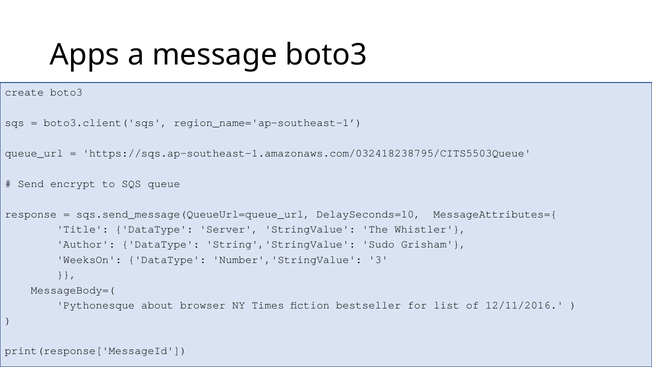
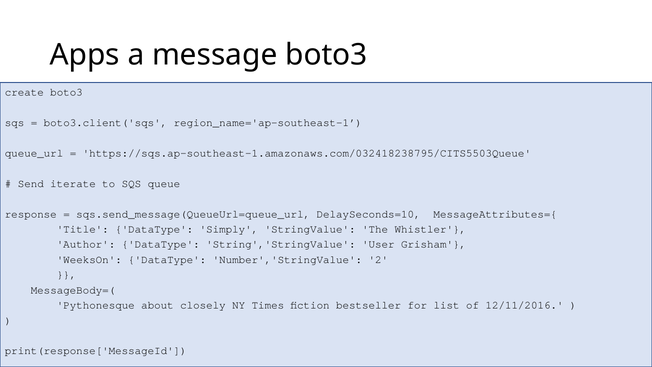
encrypt: encrypt -> iterate
Server: Server -> Simply
Sudo: Sudo -> User
3: 3 -> 2
browser: browser -> closely
